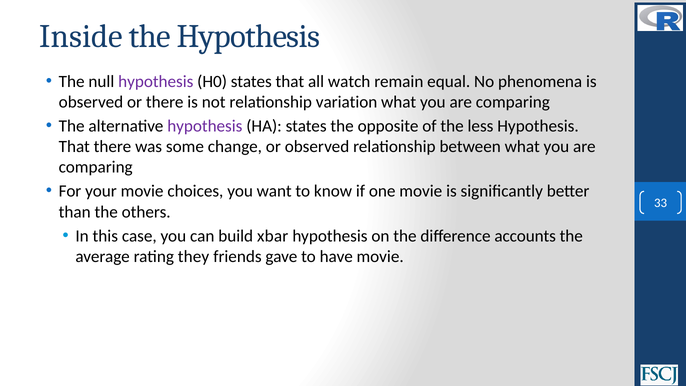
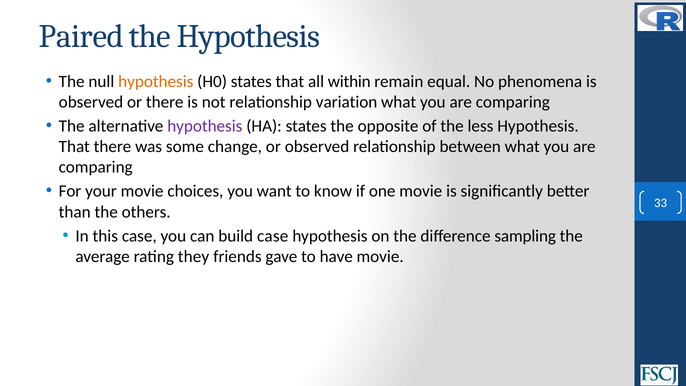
Inside: Inside -> Paired
hypothesis at (156, 81) colour: purple -> orange
watch: watch -> within
build xbar: xbar -> case
accounts: accounts -> sampling
